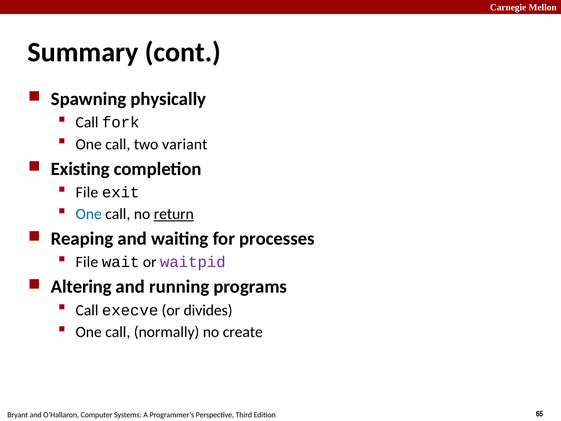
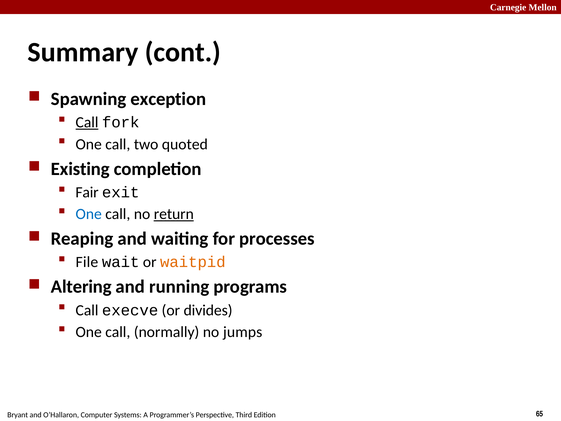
physically: physically -> exception
Call at (87, 122) underline: none -> present
variant: variant -> quoted
File at (87, 192): File -> Fair
waitpid colour: purple -> orange
create: create -> jumps
